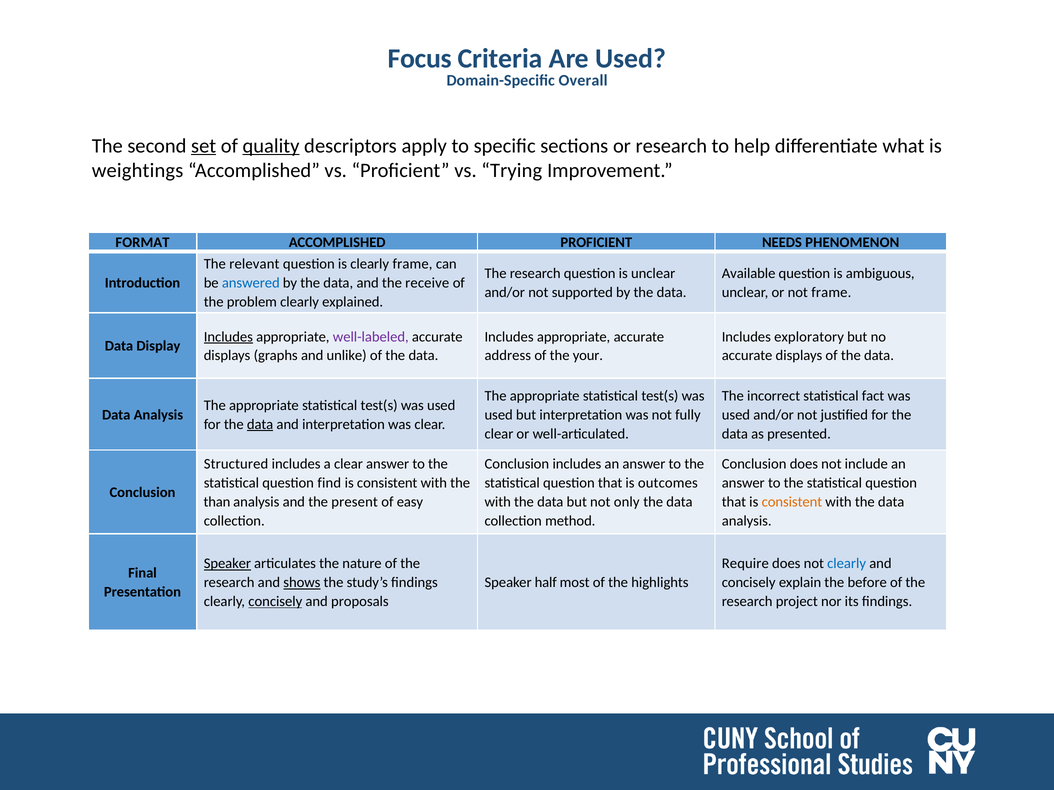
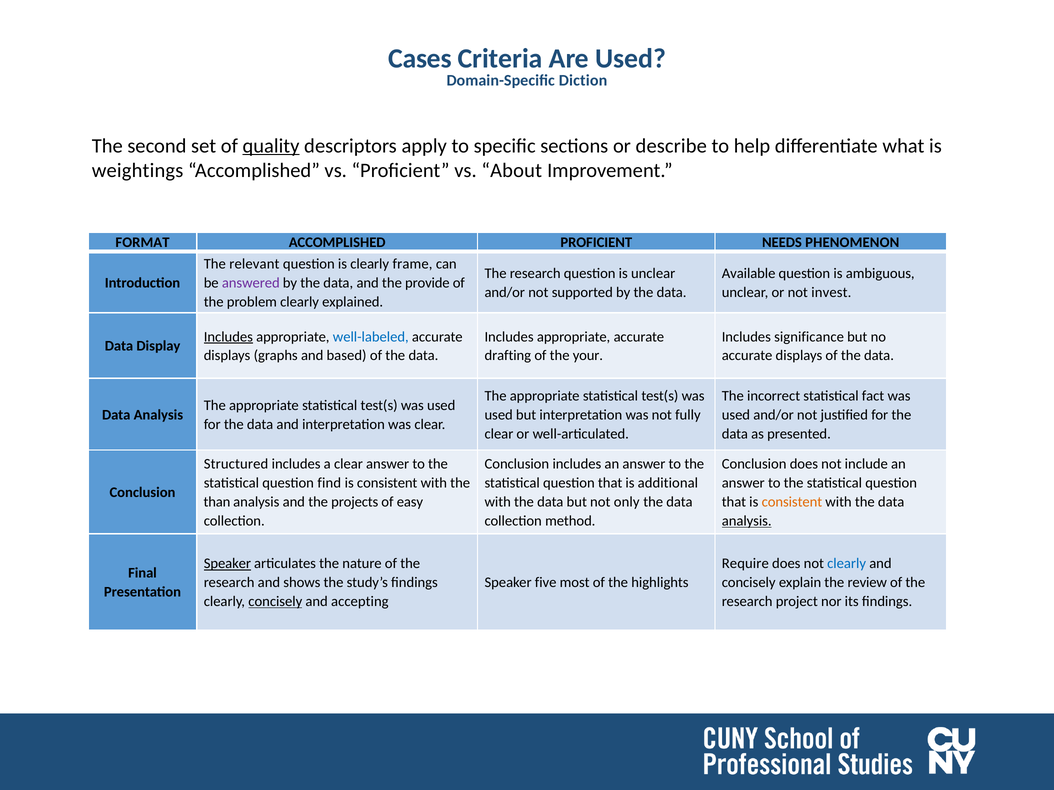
Focus: Focus -> Cases
Overall: Overall -> Diction
set underline: present -> none
or research: research -> describe
Trying: Trying -> About
answered colour: blue -> purple
receive: receive -> provide
not frame: frame -> invest
well-labeled colour: purple -> blue
exploratory: exploratory -> significance
unlike: unlike -> based
address: address -> drafting
data at (260, 425) underline: present -> none
outcomes: outcomes -> additional
present: present -> projects
analysis at (747, 521) underline: none -> present
shows underline: present -> none
half: half -> five
before: before -> review
proposals: proposals -> accepting
